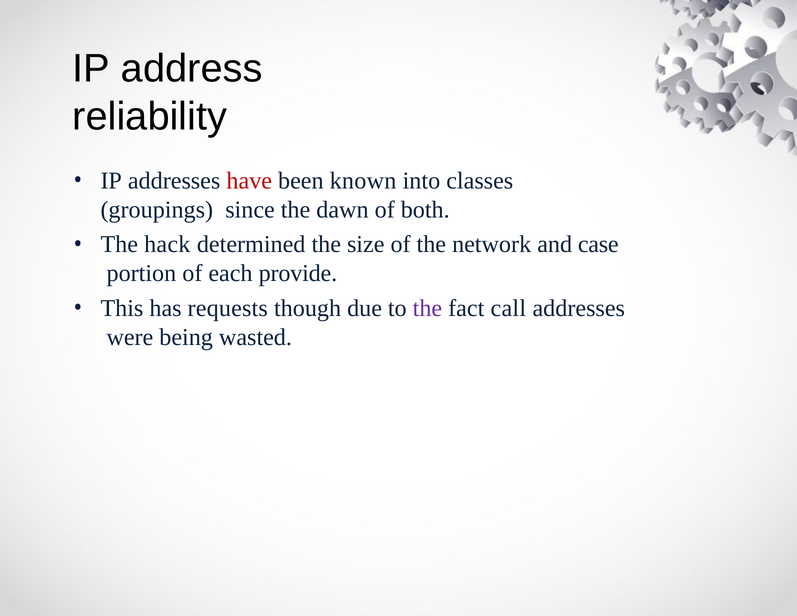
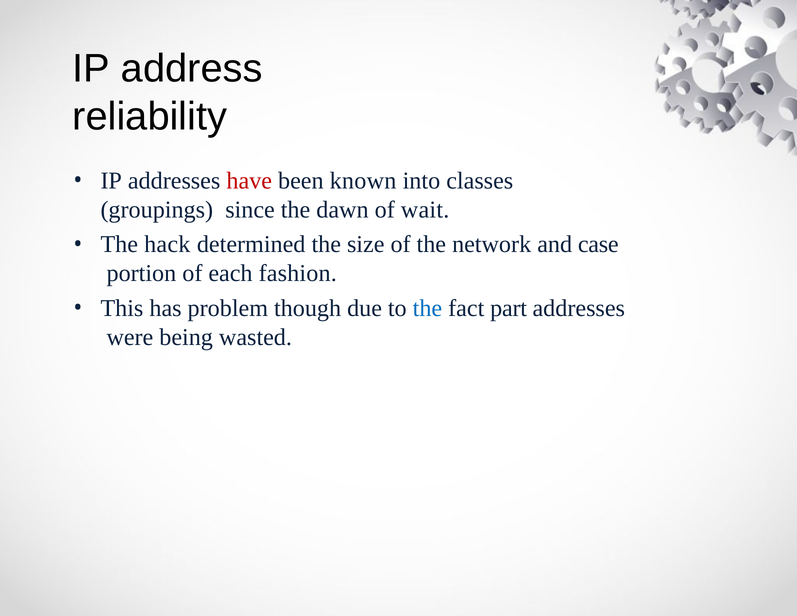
both: both -> wait
provide: provide -> fashion
requests: requests -> problem
the at (427, 308) colour: purple -> blue
call: call -> part
